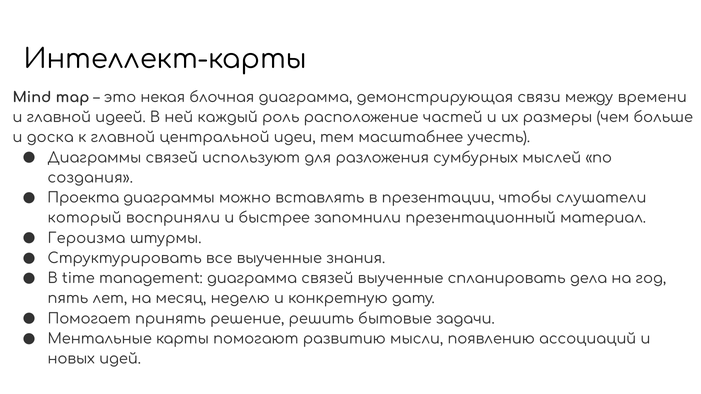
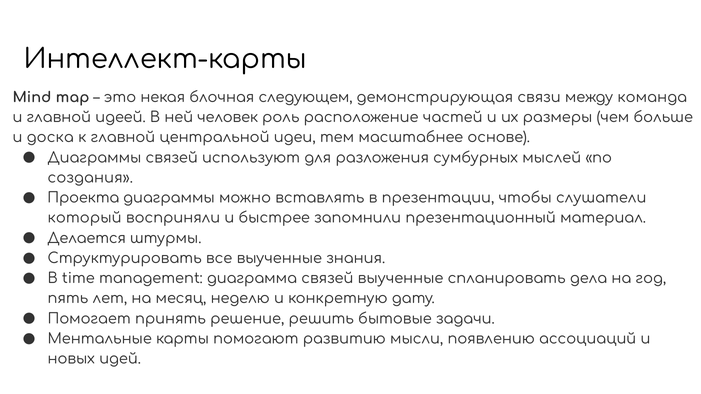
блочная диаграмма: диаграмма -> следующем
времени: времени -> команда
каждый: каждый -> человек
учесть: учесть -> основе
Героизма: Героизма -> Делается
